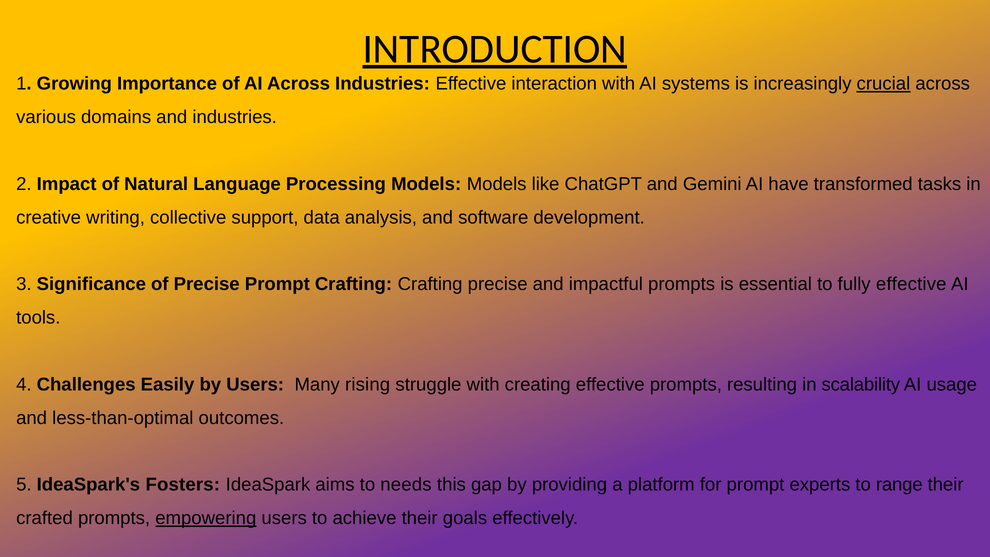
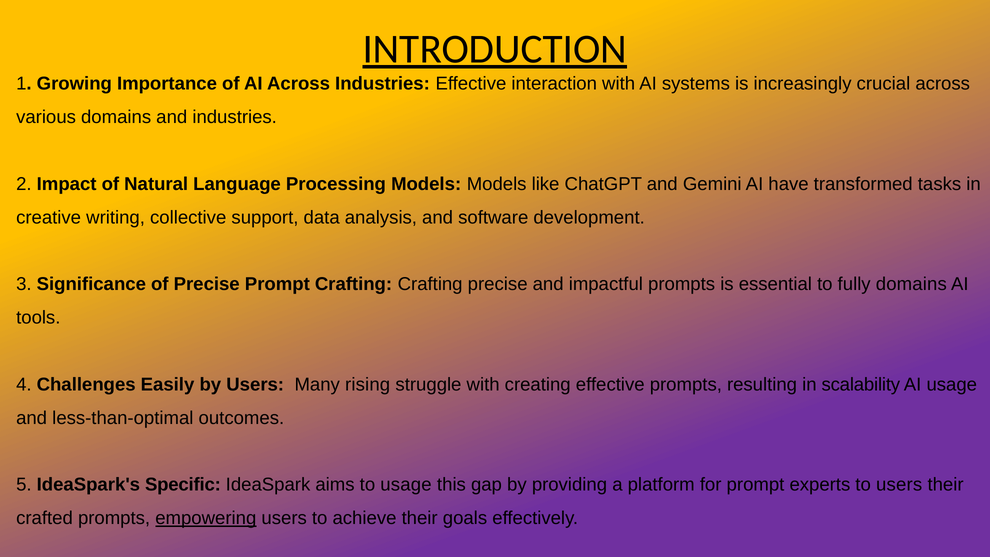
crucial underline: present -> none
fully effective: effective -> domains
Fosters: Fosters -> Specific
to needs: needs -> usage
to range: range -> users
